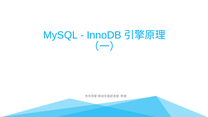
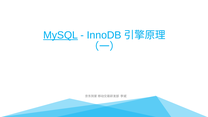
MySQL underline: none -> present
